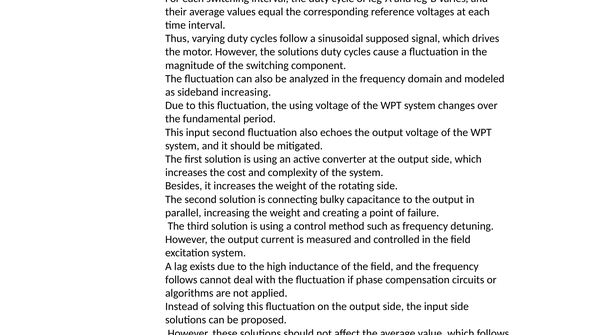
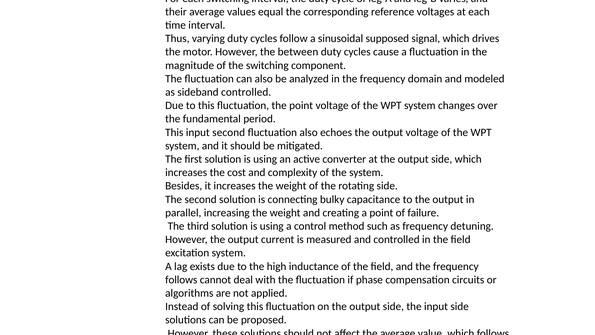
the solutions: solutions -> between
sideband increasing: increasing -> controlled
the using: using -> point
